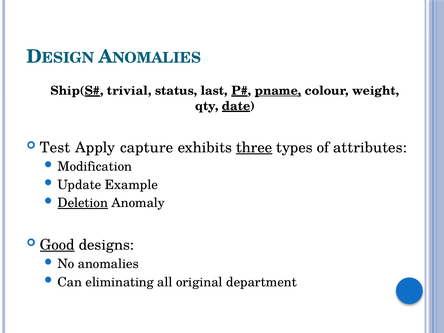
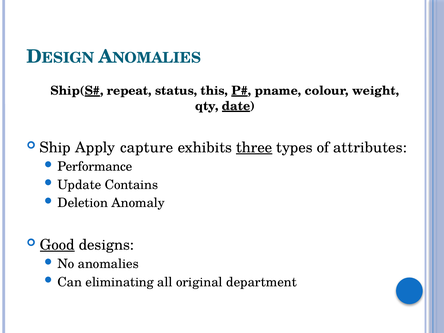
trivial: trivial -> repeat
last: last -> this
pname underline: present -> none
Test: Test -> Ship
Modification: Modification -> Performance
Example: Example -> Contains
Deletion underline: present -> none
